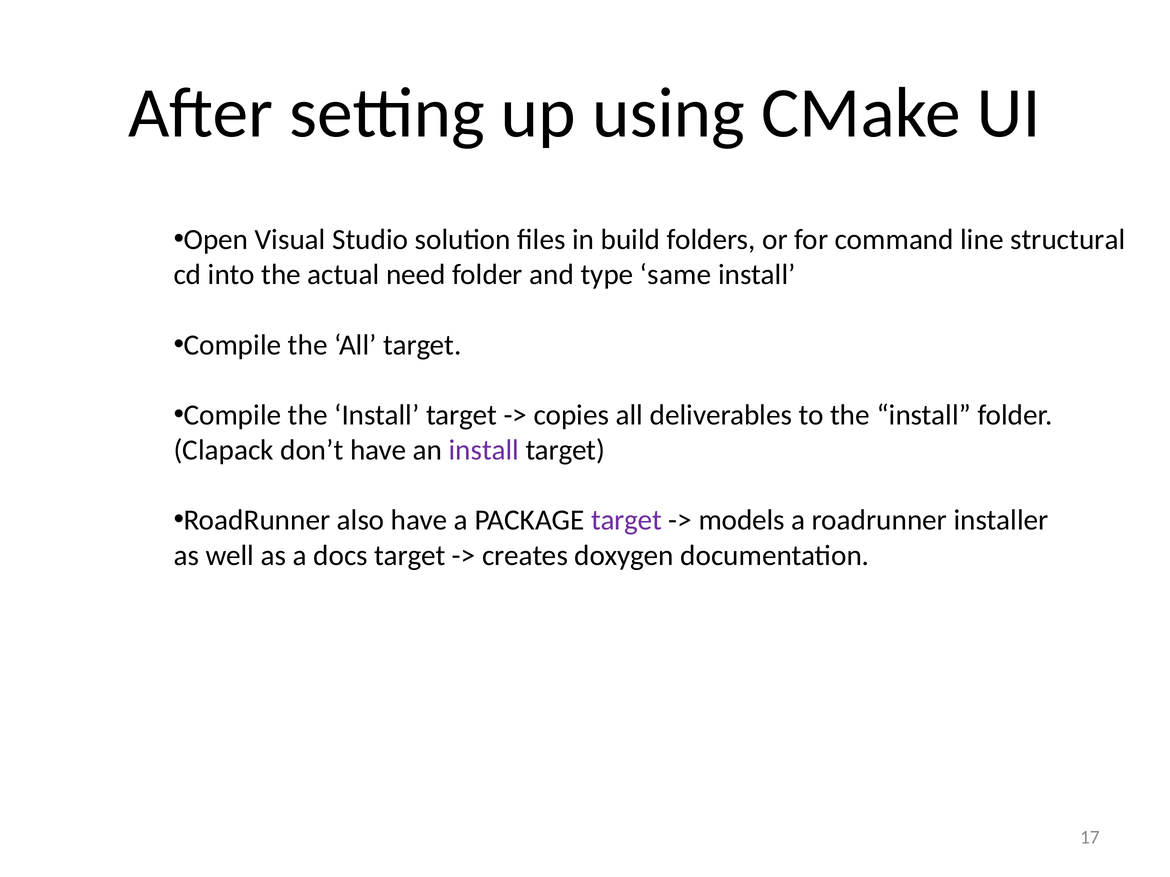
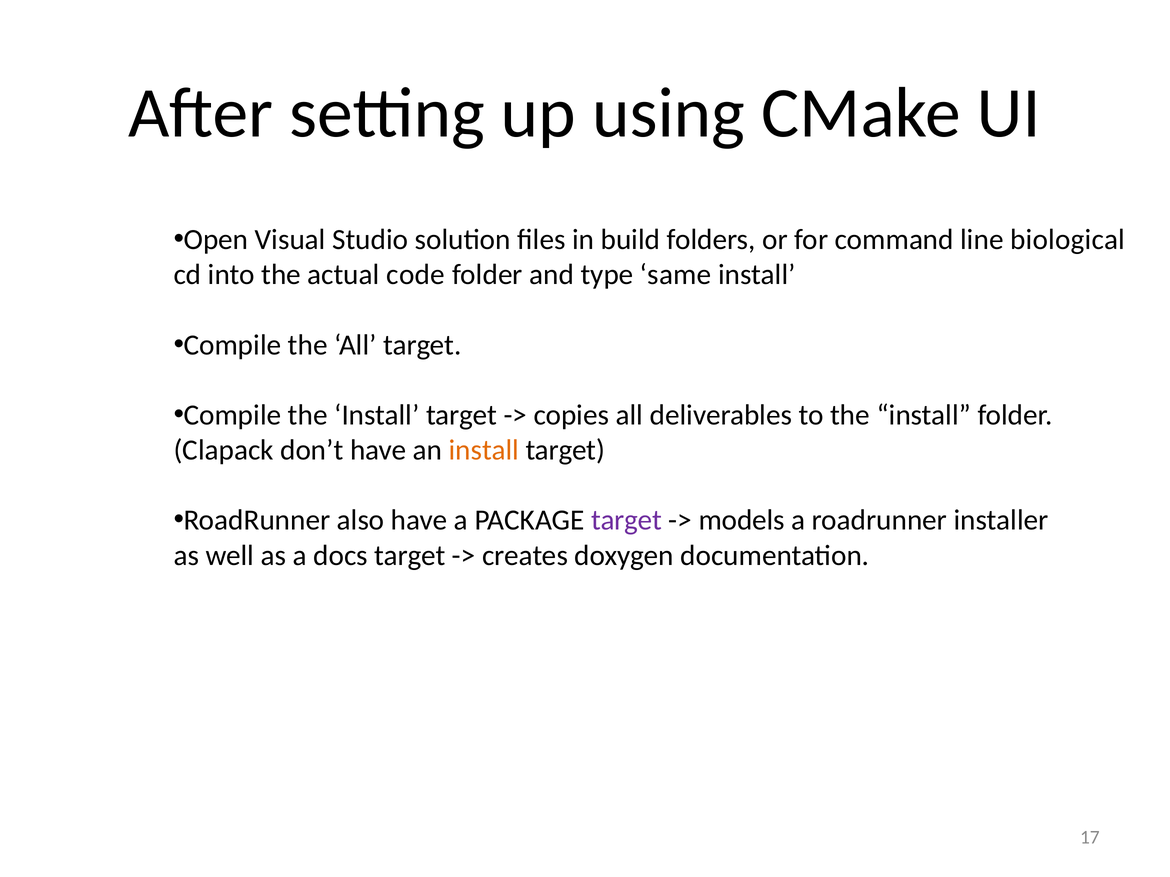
structural: structural -> biological
need: need -> code
install at (484, 450) colour: purple -> orange
